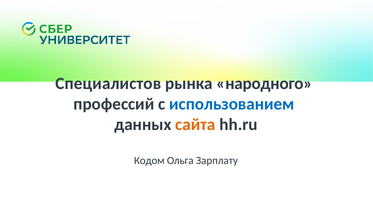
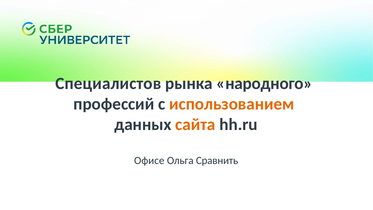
использованием colour: blue -> orange
Кодом: Кодом -> Офисе
Зарплату: Зарплату -> Сравнить
